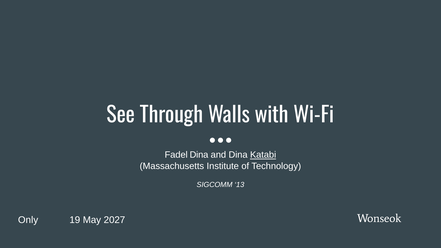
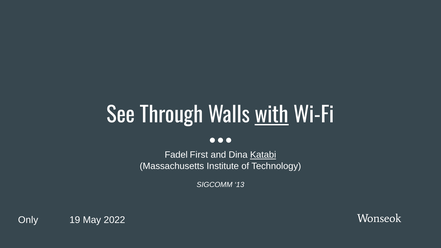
with underline: none -> present
Fadel Dina: Dina -> First
2027: 2027 -> 2022
